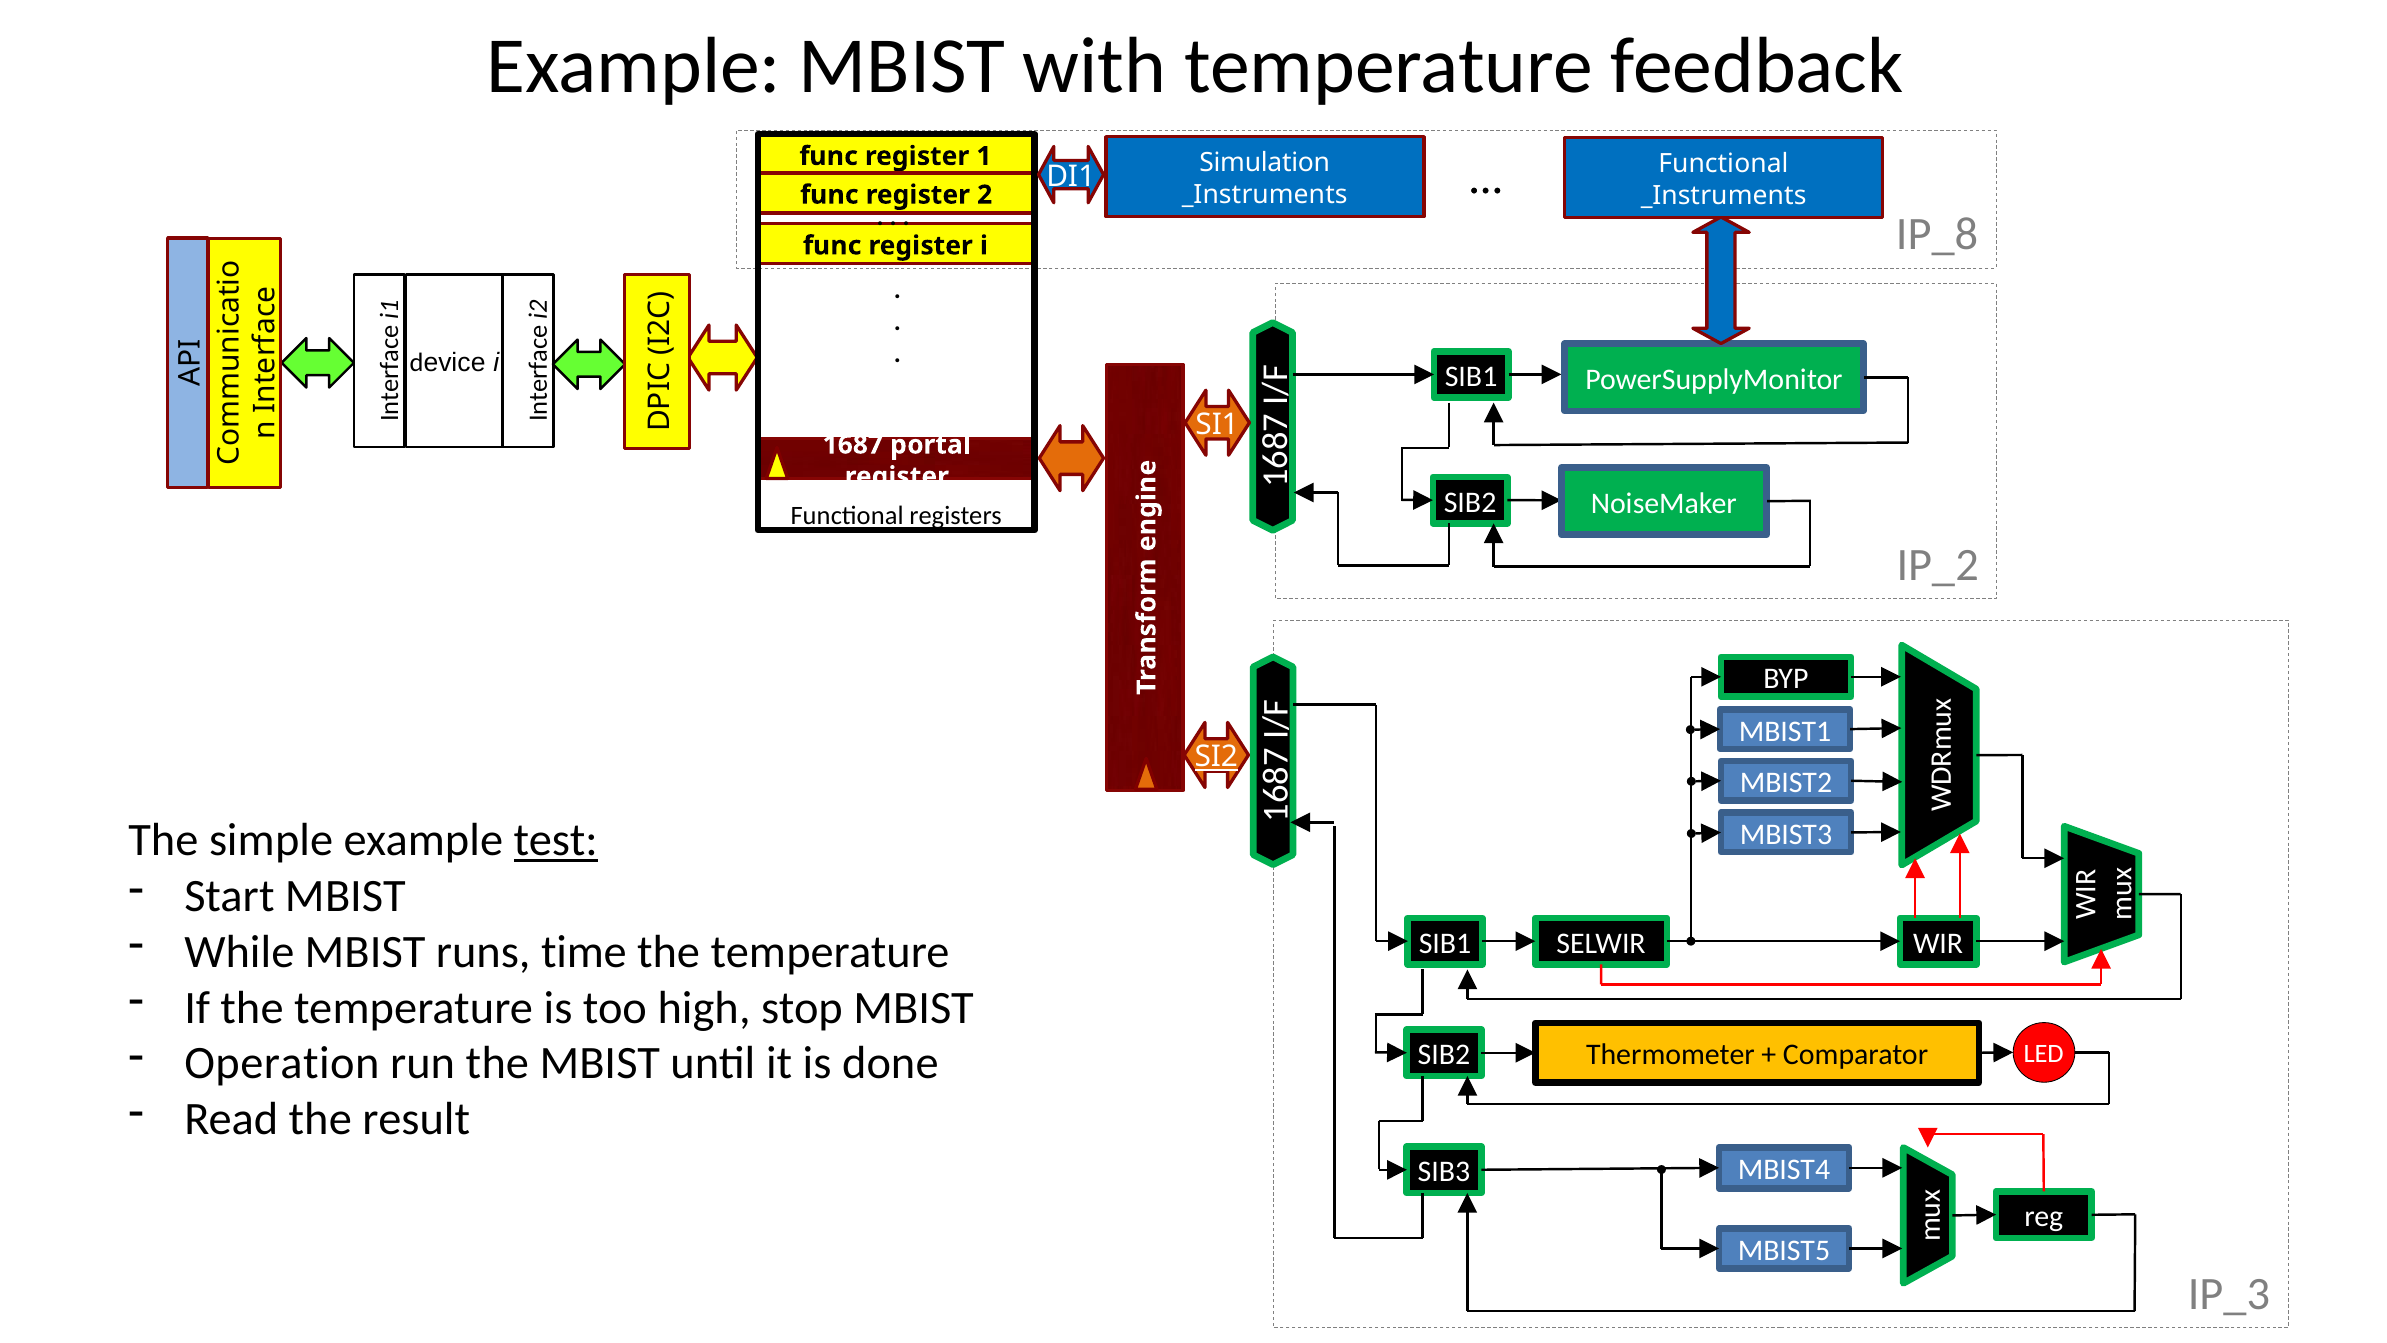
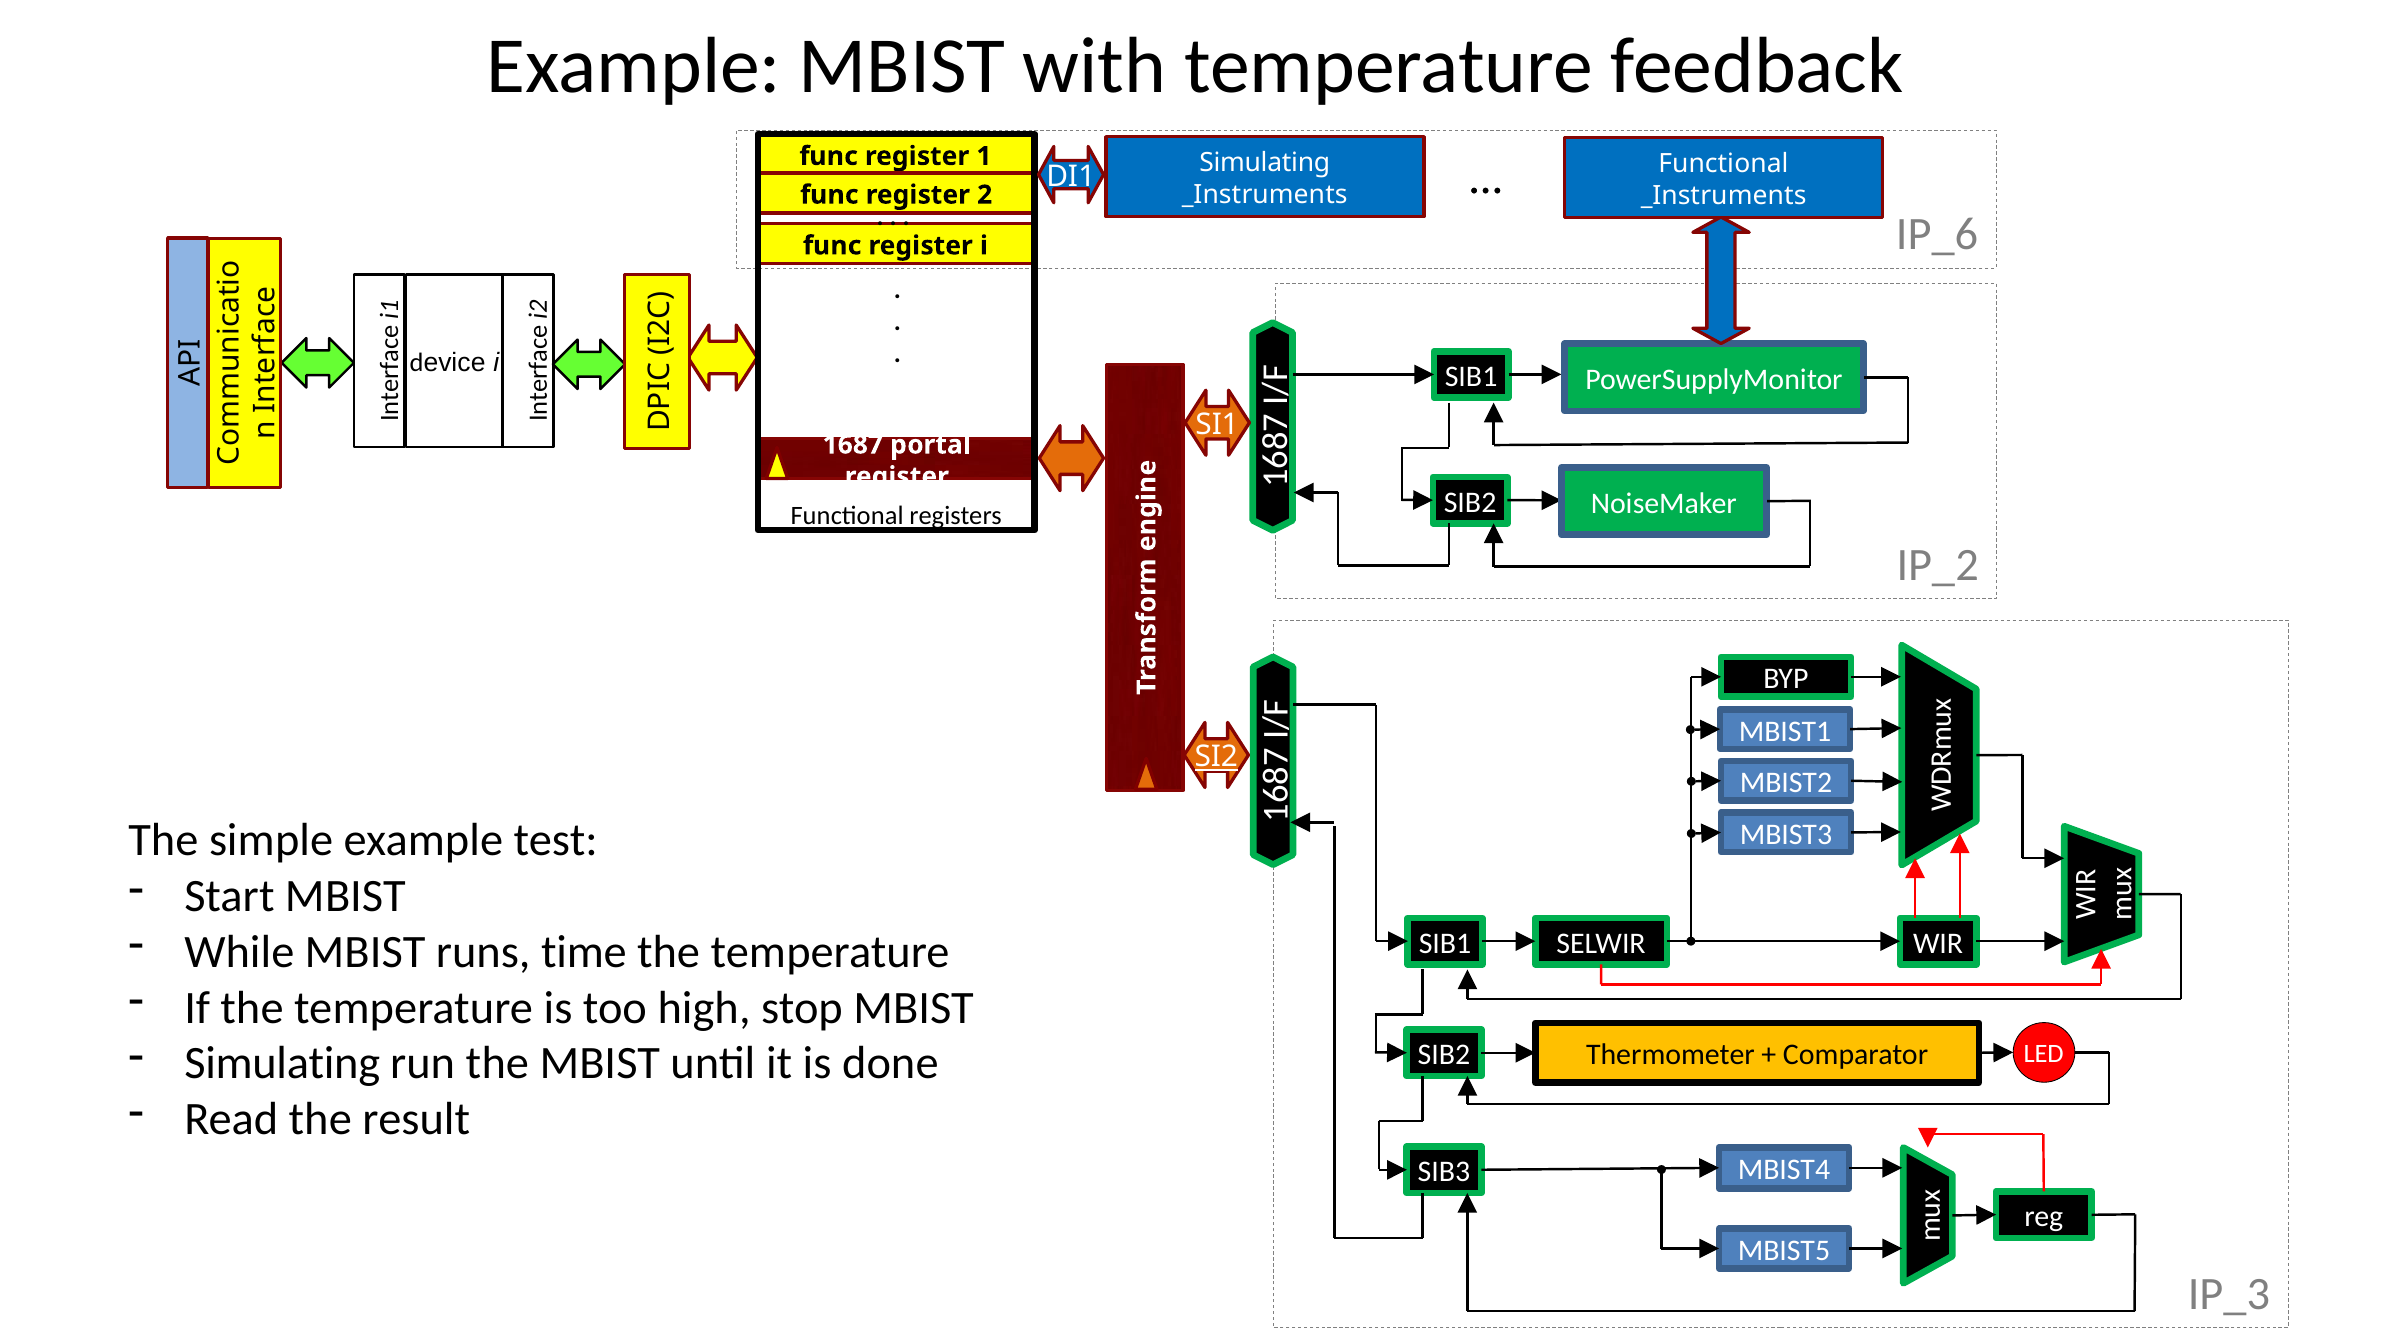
Simulation at (1265, 163): Simulation -> Simulating
IP_8: IP_8 -> IP_6
test underline: present -> none
Operation at (282, 1063): Operation -> Simulating
